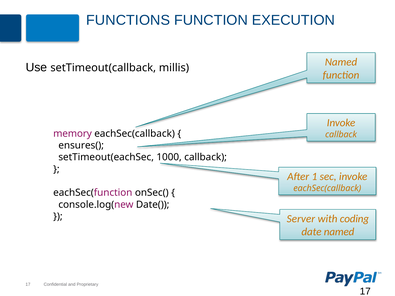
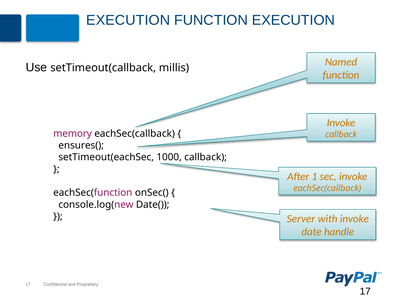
FUNCTIONS at (128, 20): FUNCTIONS -> EXECUTION
with coding: coding -> invoke
date named: named -> handle
